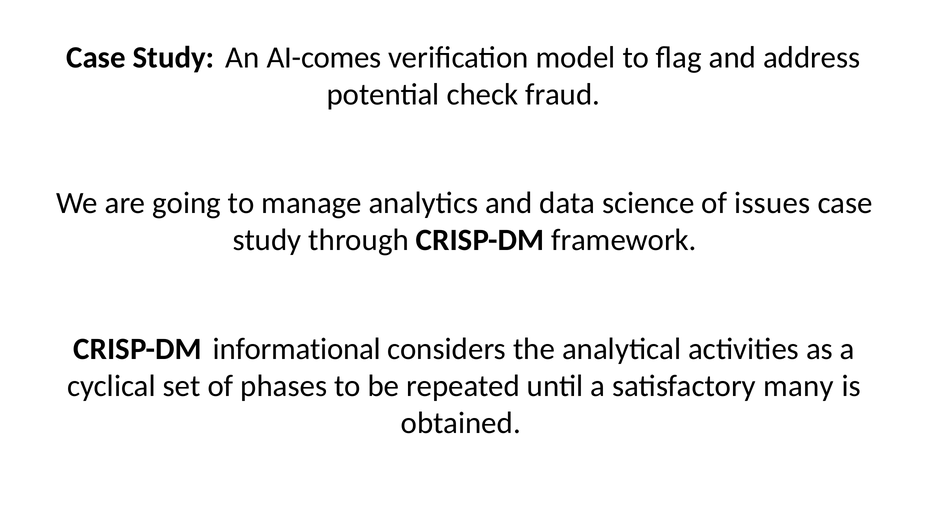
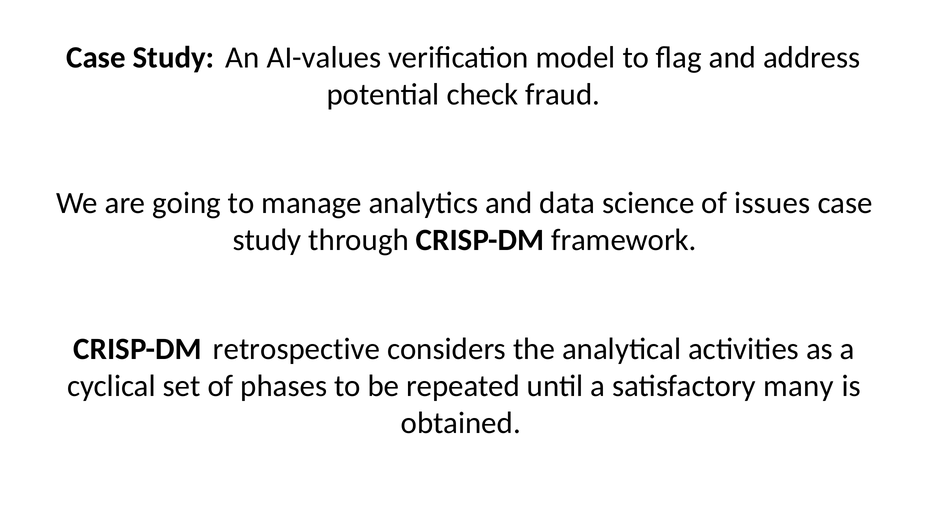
AI-comes: AI-comes -> AI-values
informational: informational -> retrospective
